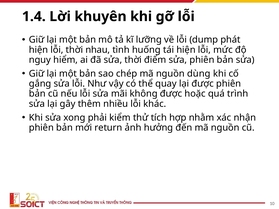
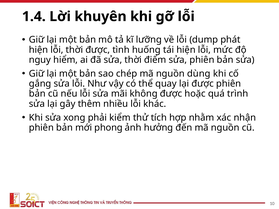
thời nhau: nhau -> được
return: return -> phong
